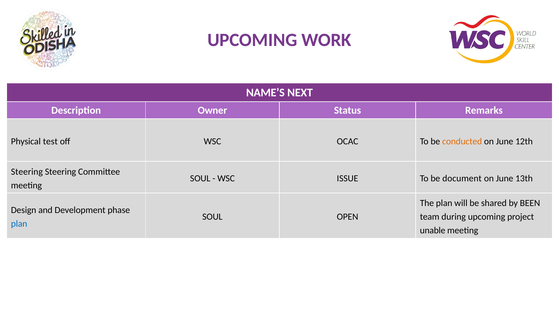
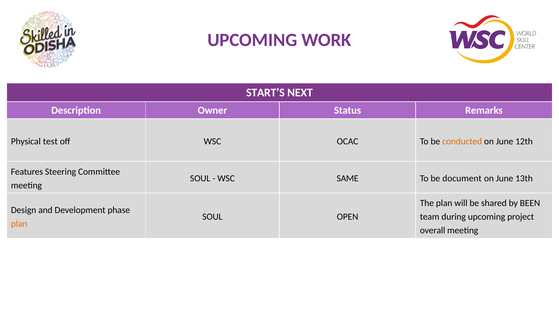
NAME’S: NAME’S -> START’S
Steering at (27, 171): Steering -> Features
ISSUE: ISSUE -> SAME
plan at (19, 223) colour: blue -> orange
unable: unable -> overall
